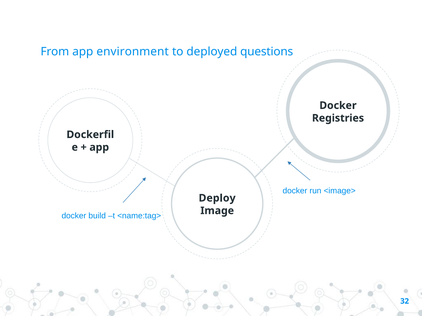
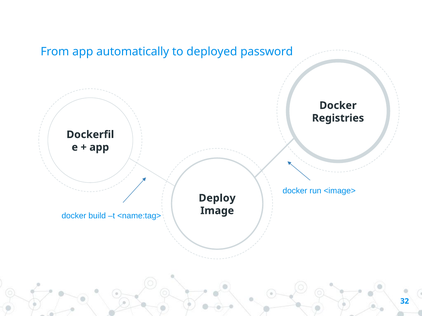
environment: environment -> automatically
questions: questions -> password
